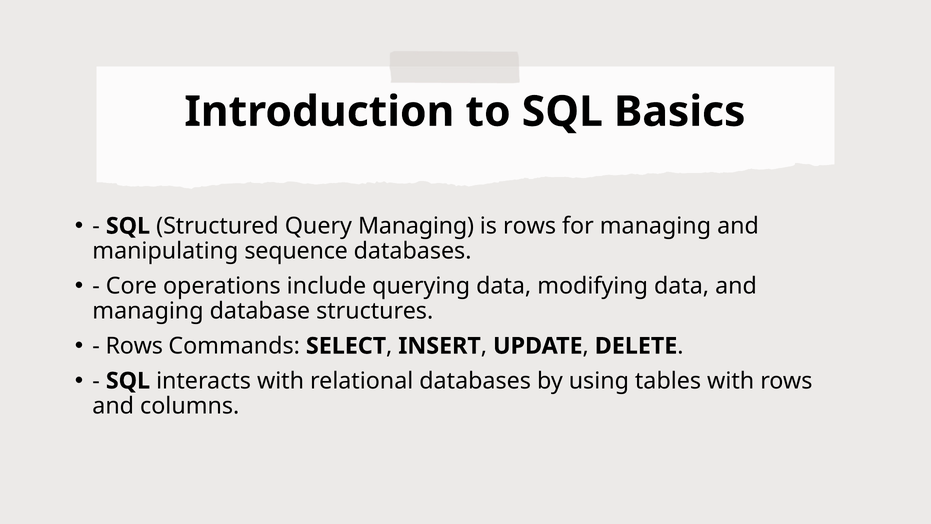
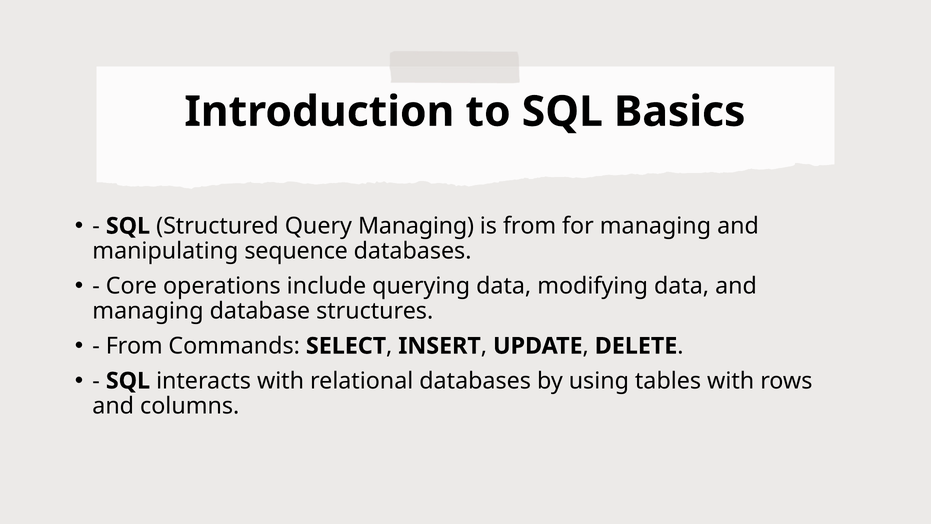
is rows: rows -> from
Rows at (134, 346): Rows -> From
